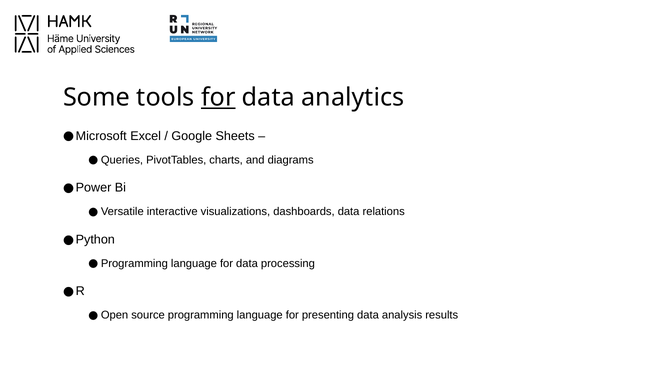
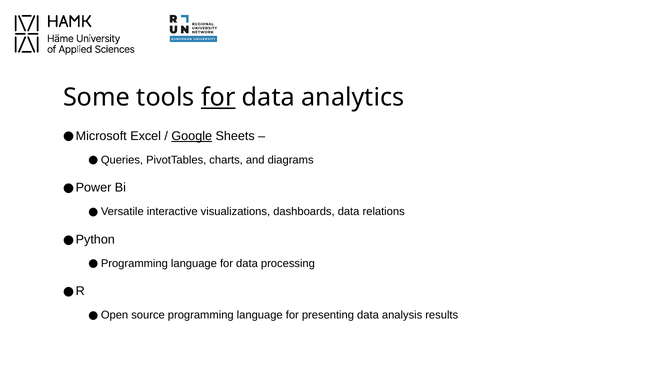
Google underline: none -> present
